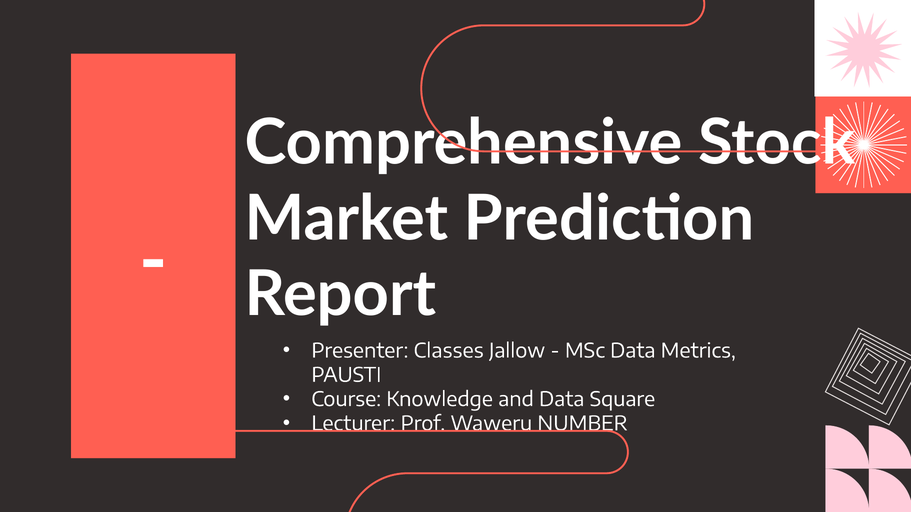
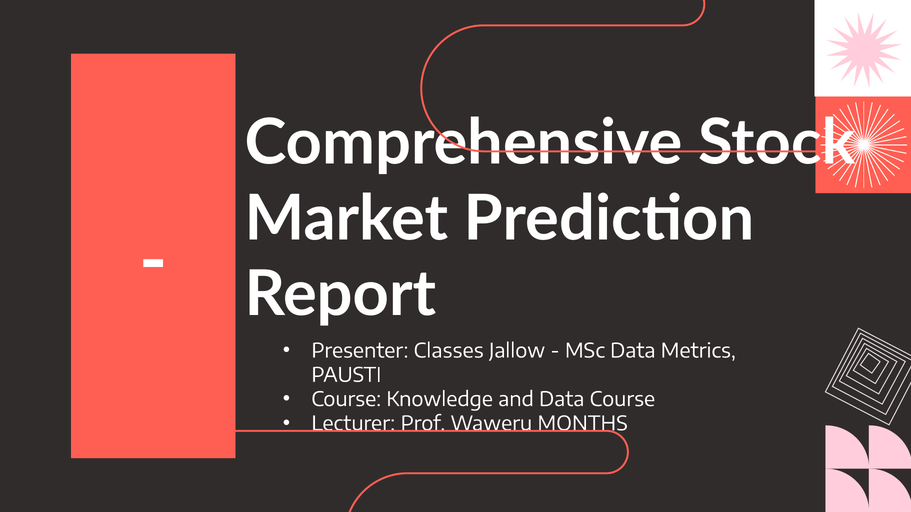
Data Square: Square -> Course
NUMBER: NUMBER -> MONTHS
